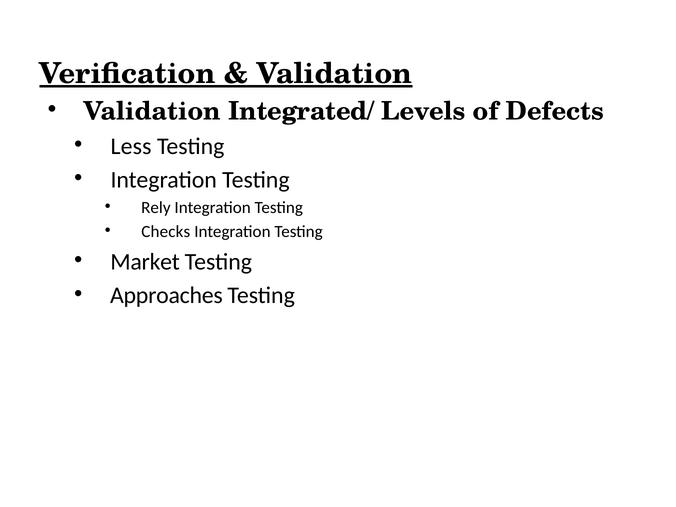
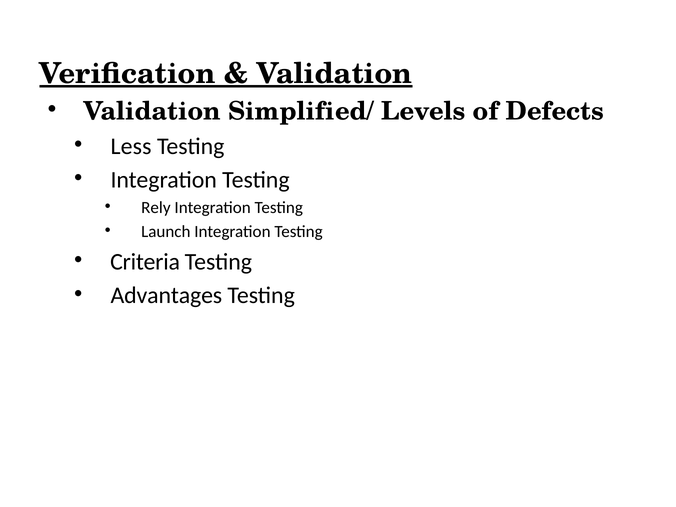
Integrated/: Integrated/ -> Simplified/
Checks: Checks -> Launch
Market: Market -> Criteria
Approaches: Approaches -> Advantages
